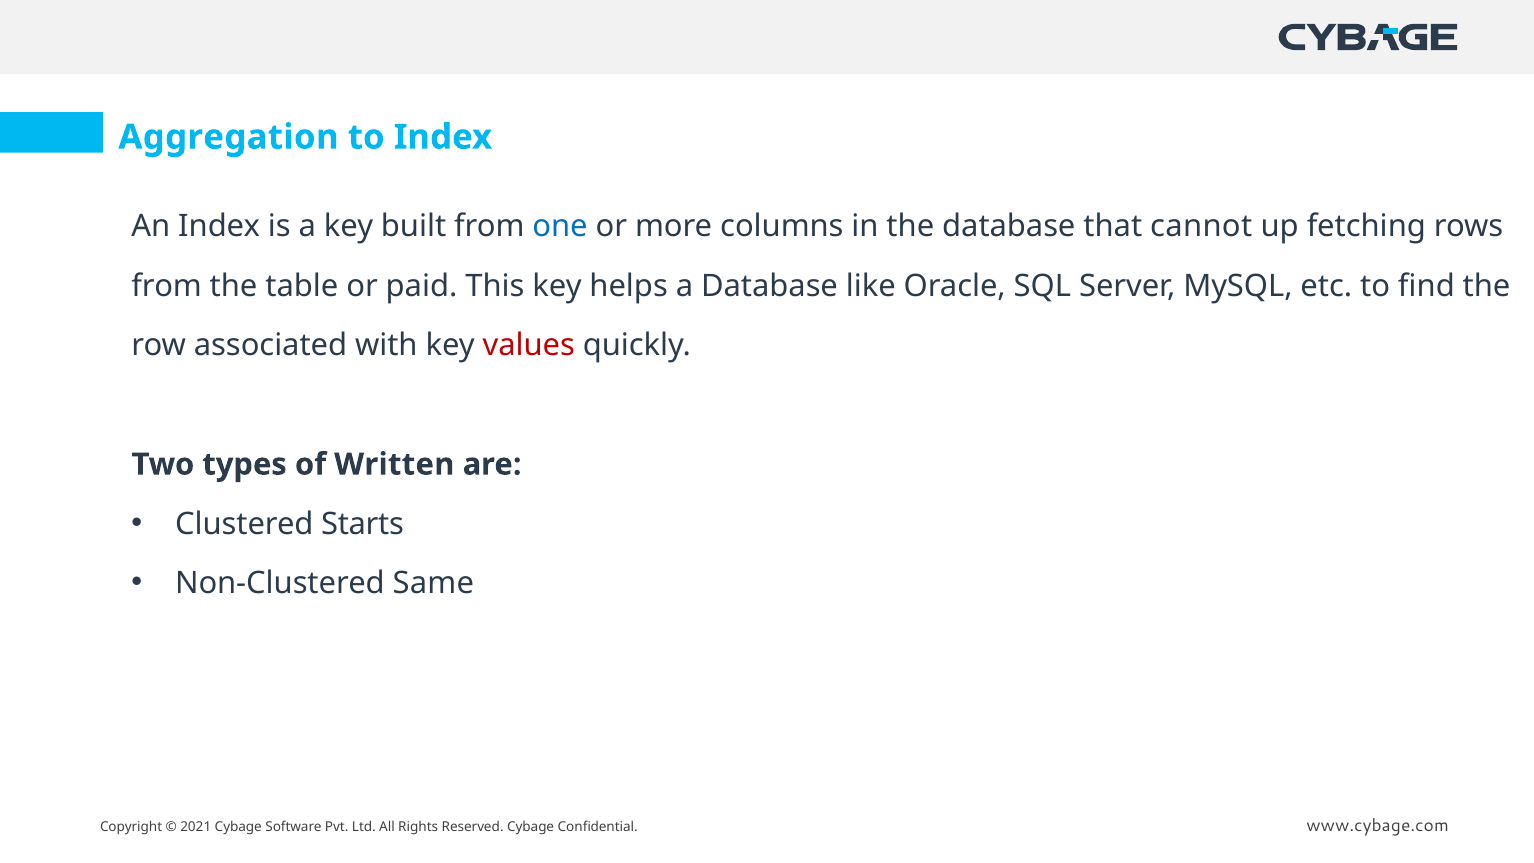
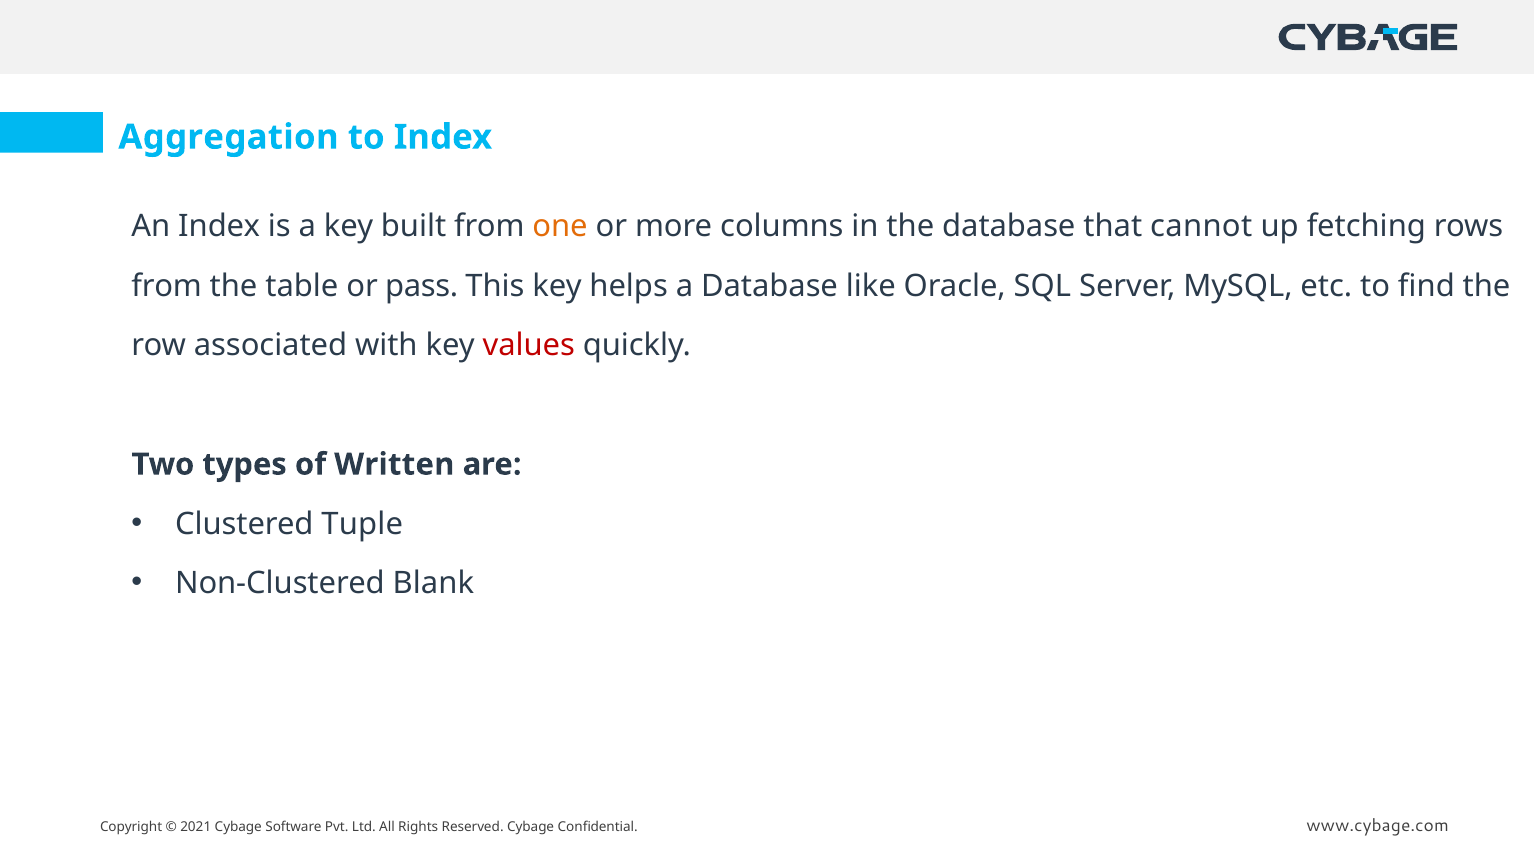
one colour: blue -> orange
paid: paid -> pass
Starts: Starts -> Tuple
Same: Same -> Blank
